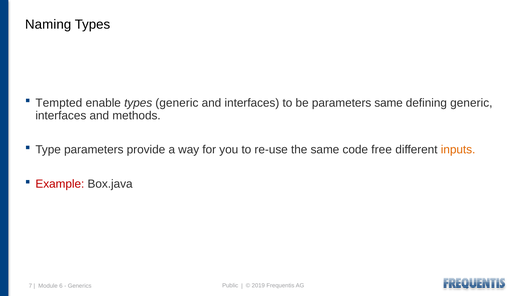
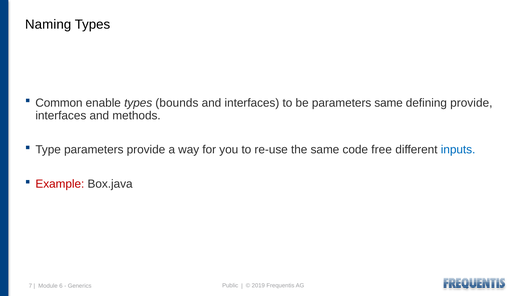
Tempted: Tempted -> Common
types generic: generic -> bounds
defining generic: generic -> provide
inputs colour: orange -> blue
